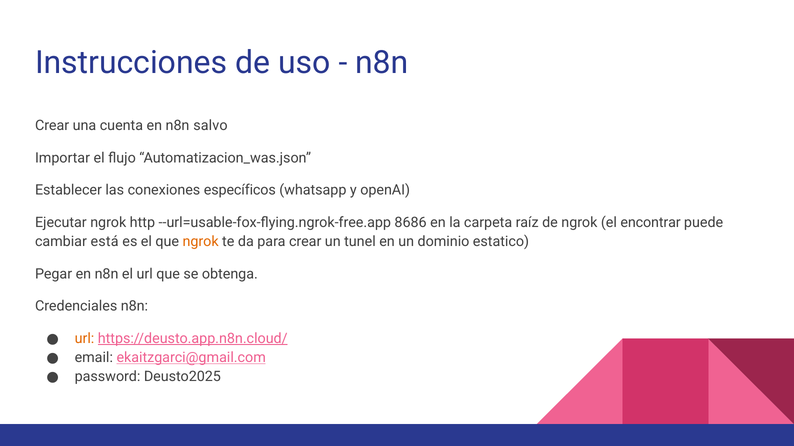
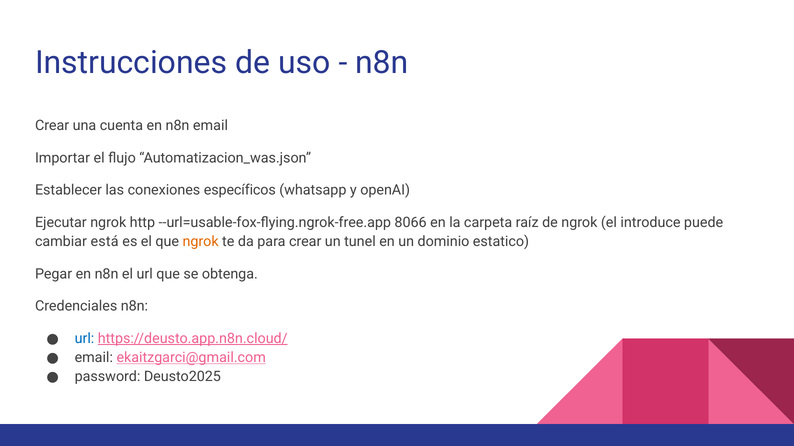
n8n salvo: salvo -> email
8686: 8686 -> 8066
encontrar: encontrar -> introduce
url at (85, 339) colour: orange -> blue
